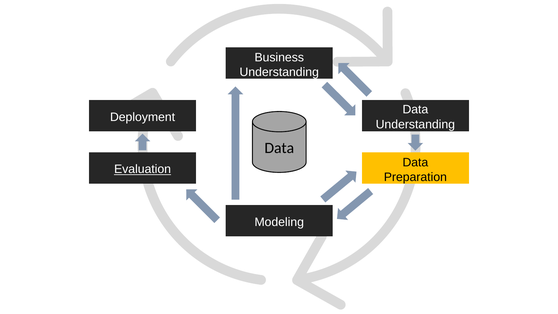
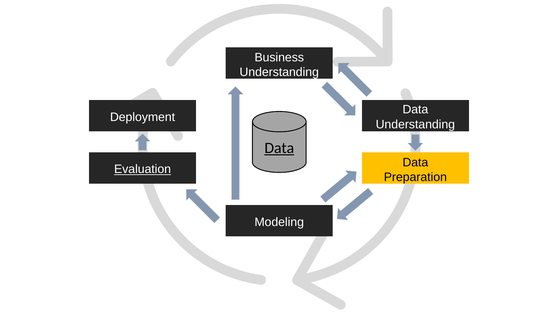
Data at (279, 148) underline: none -> present
